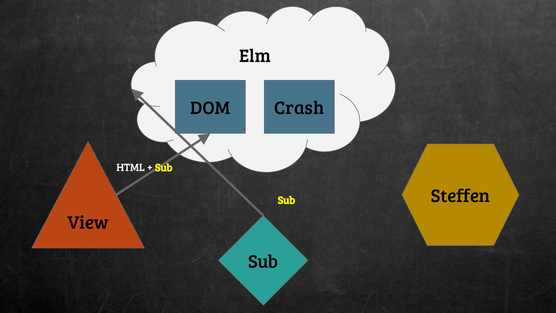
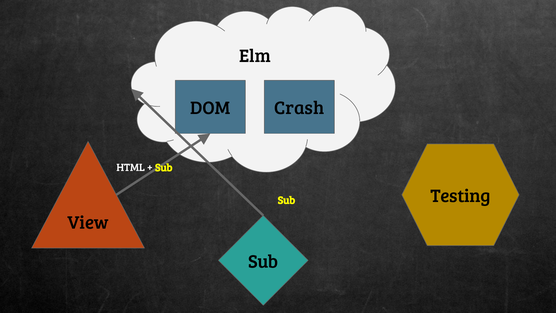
Steffen: Steffen -> Testing
